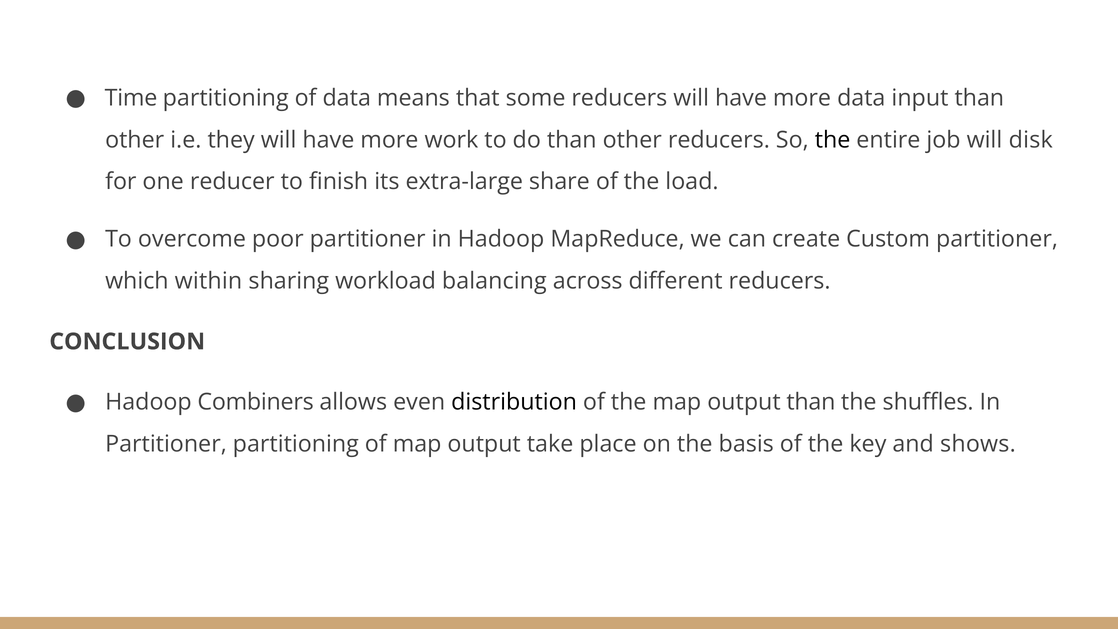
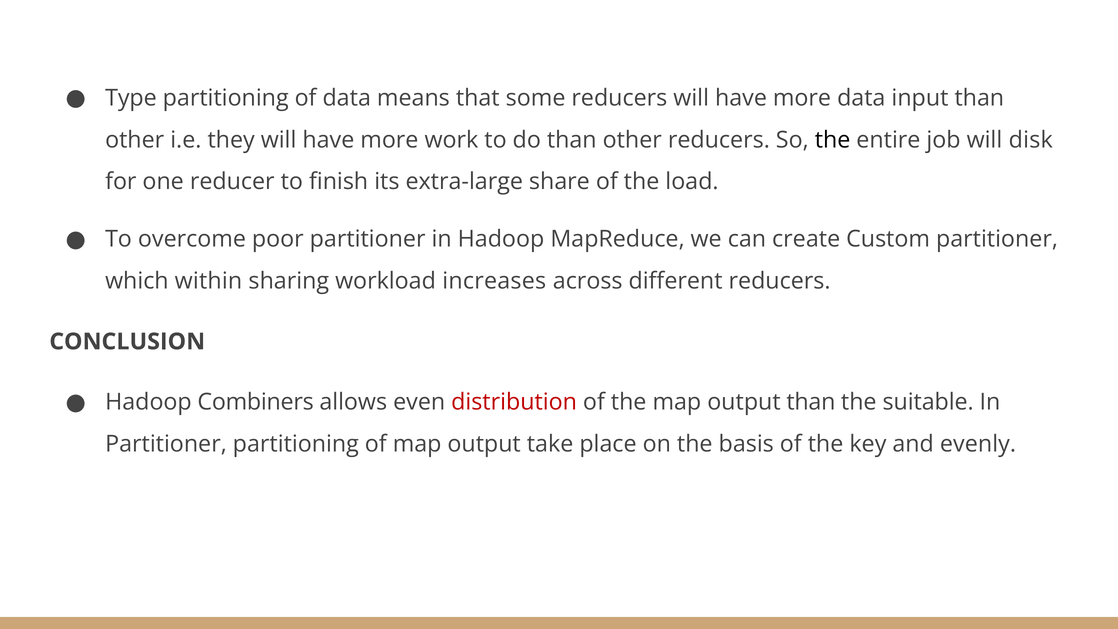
Time: Time -> Type
balancing: balancing -> increases
distribution colour: black -> red
shuffles: shuffles -> suitable
shows: shows -> evenly
